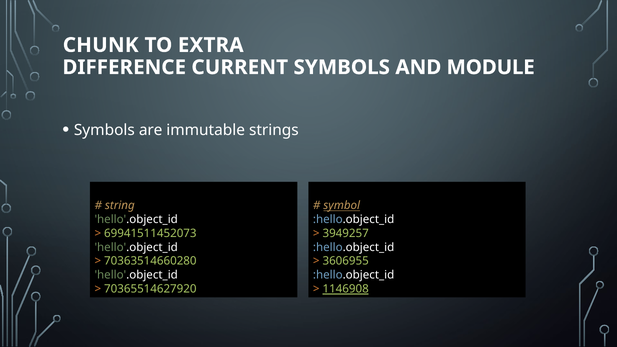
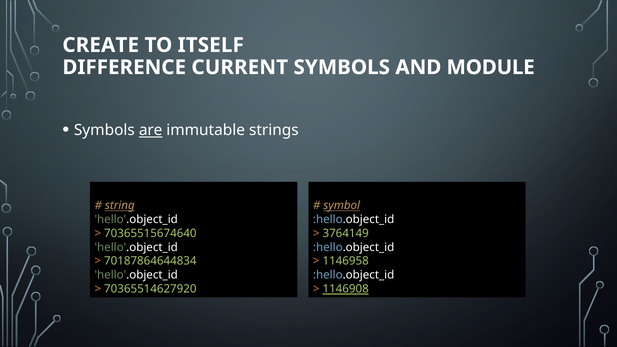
CHUNK: CHUNK -> CREATE
EXTRA: EXTRA -> ITSELF
are underline: none -> present
string underline: none -> present
69941511452073: 69941511452073 -> 70365515674640
3949257: 3949257 -> 3764149
70363514660280: 70363514660280 -> 70187864644834
3606955: 3606955 -> 1146958
